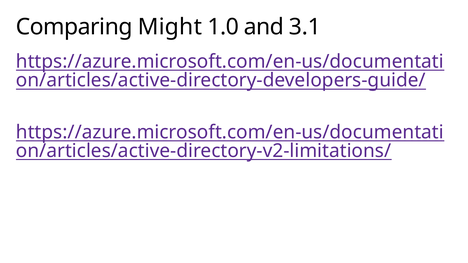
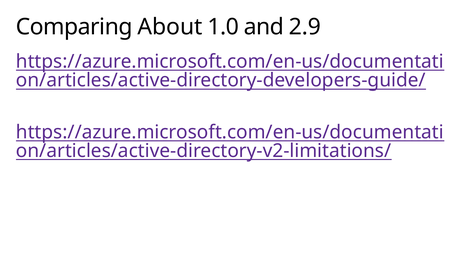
Might: Might -> About
3.1: 3.1 -> 2.9
